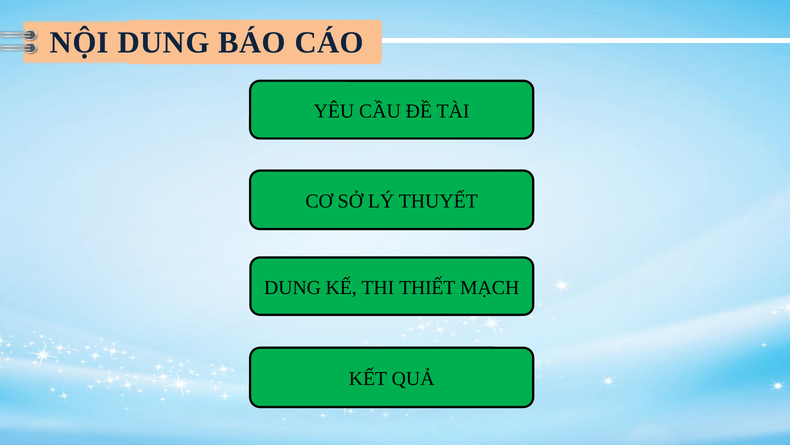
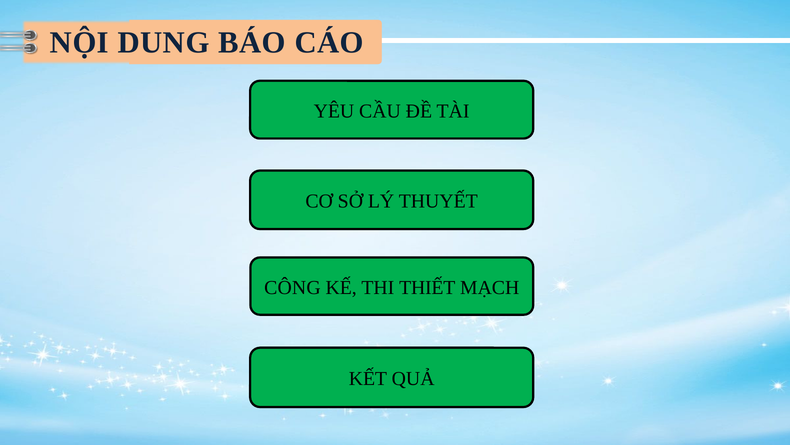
DUNG at (293, 287): DUNG -> CÔNG
